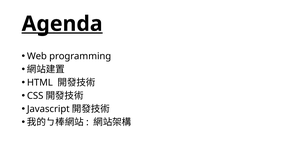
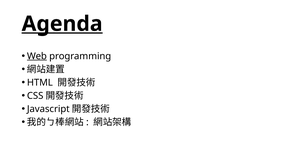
Web underline: none -> present
